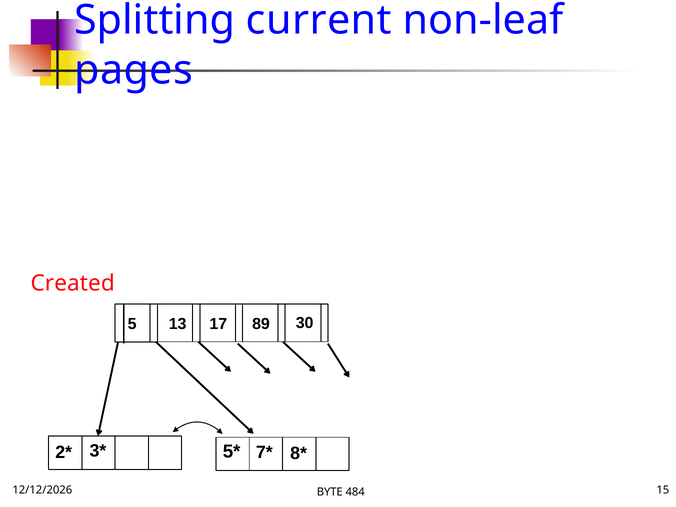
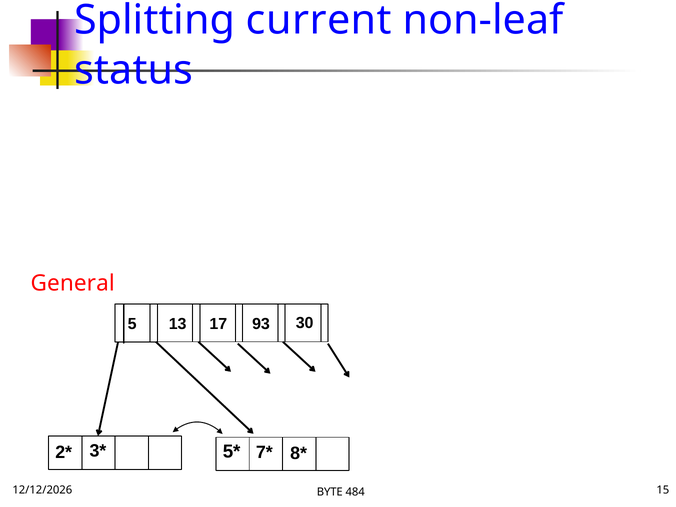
pages: pages -> status
Created: Created -> General
89: 89 -> 93
